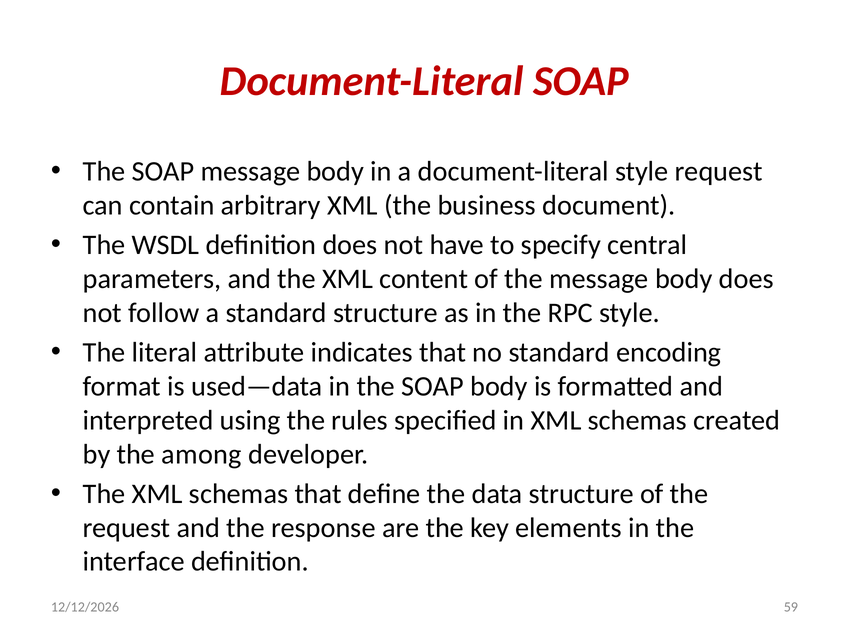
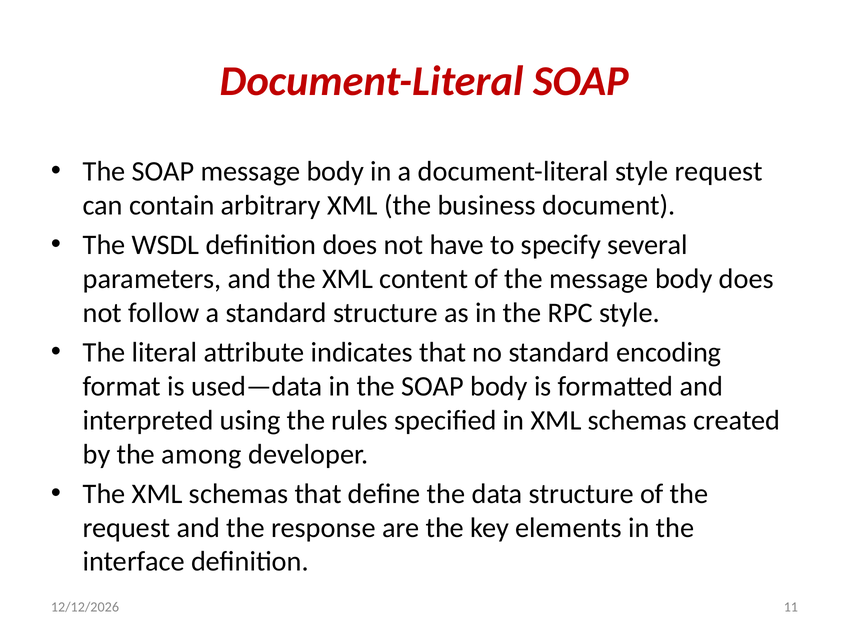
central: central -> several
59: 59 -> 11
